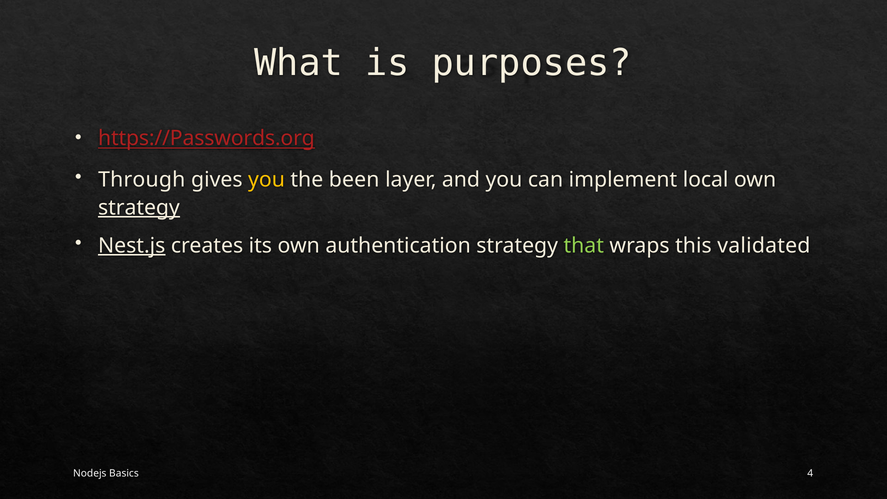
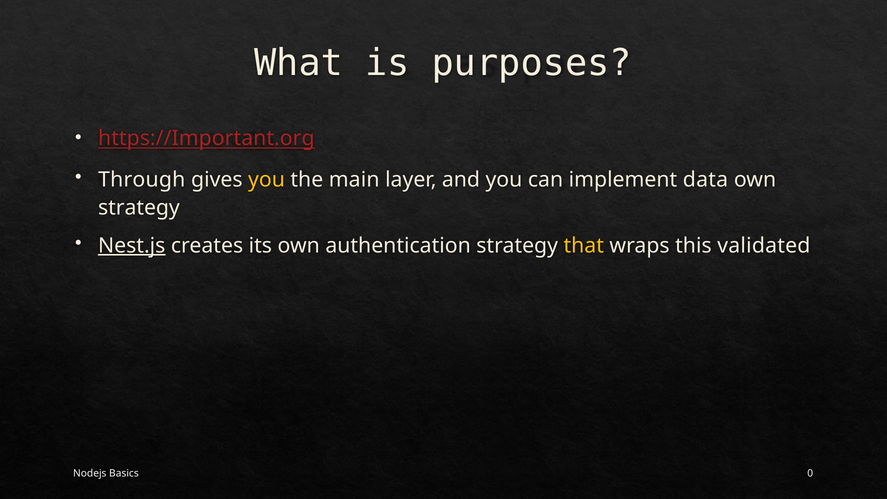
https://Passwords.org: https://Passwords.org -> https://Important.org
been: been -> main
local: local -> data
strategy at (139, 208) underline: present -> none
that colour: light green -> yellow
4: 4 -> 0
